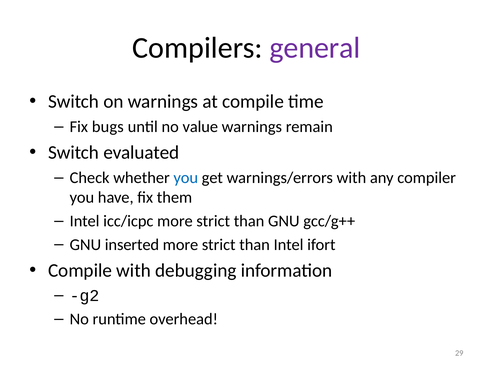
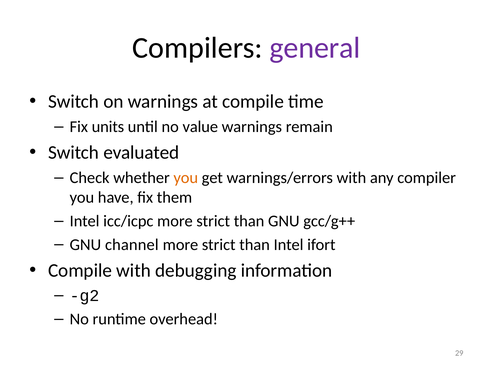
bugs: bugs -> units
you at (186, 178) colour: blue -> orange
inserted: inserted -> channel
